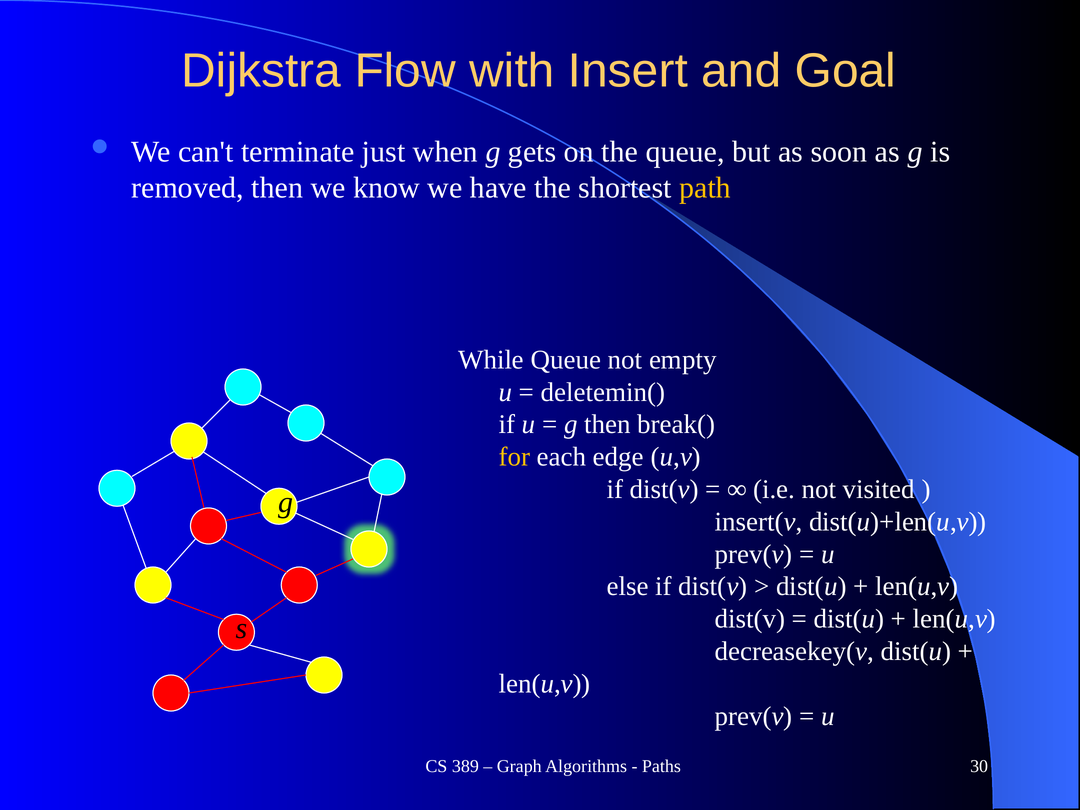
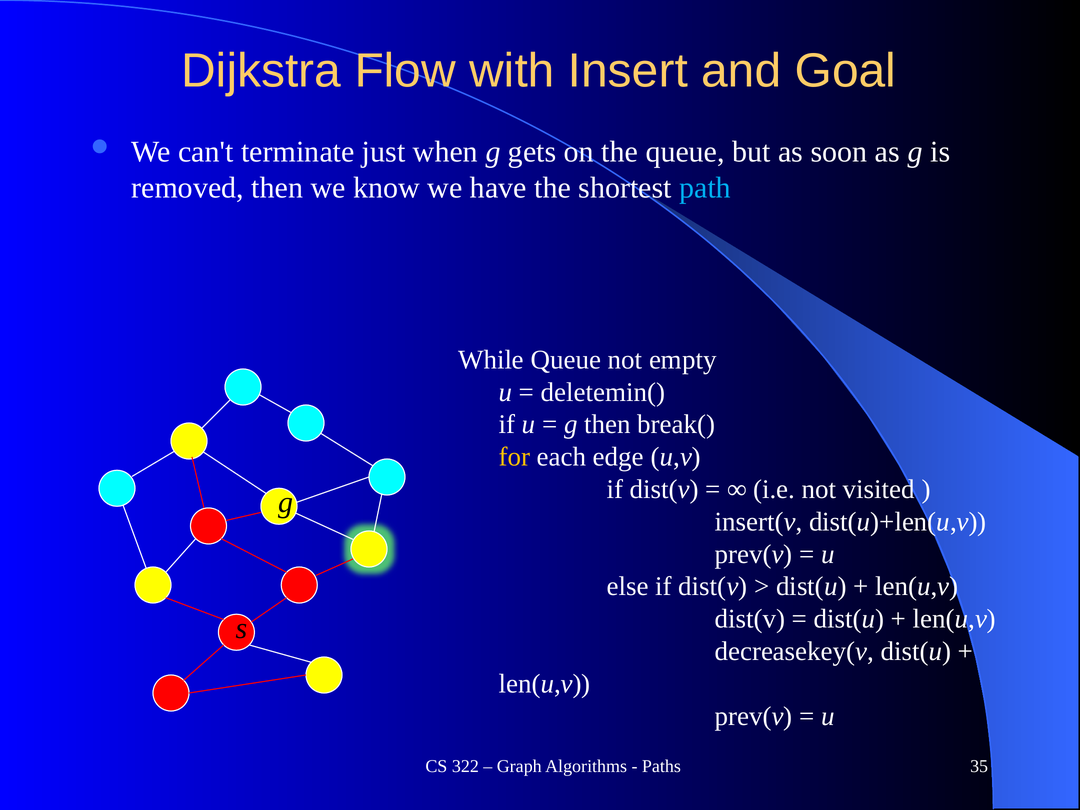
path colour: yellow -> light blue
389: 389 -> 322
30: 30 -> 35
